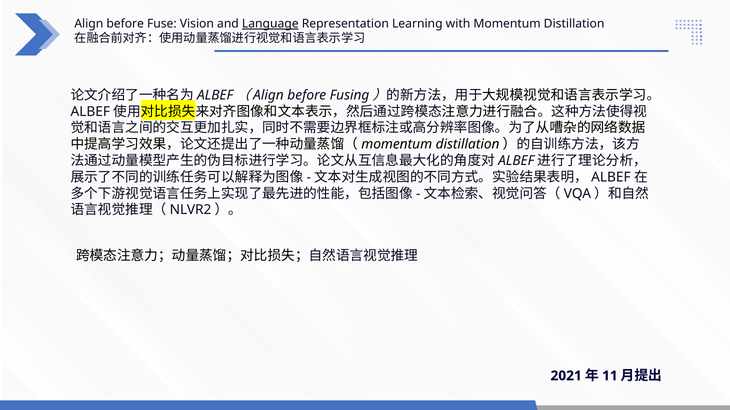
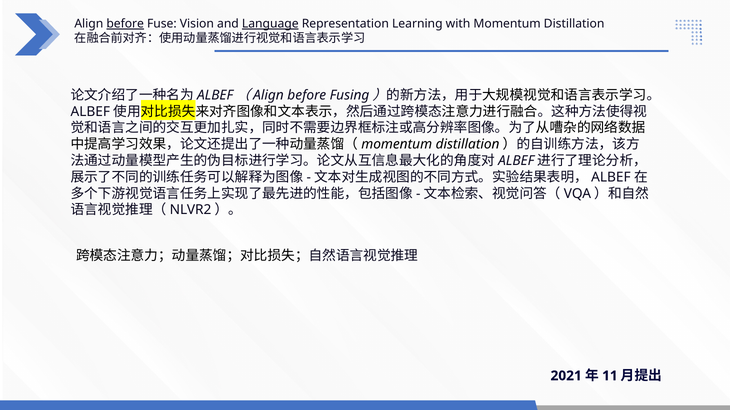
before at (125, 24) underline: none -> present
